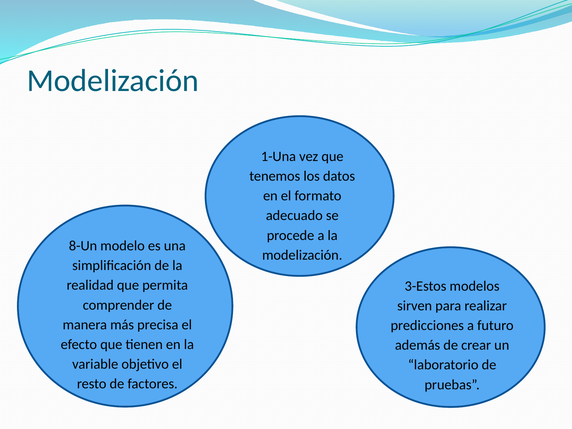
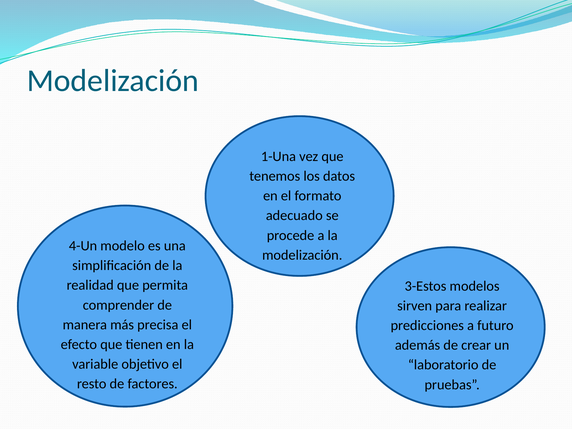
8-Un: 8-Un -> 4-Un
